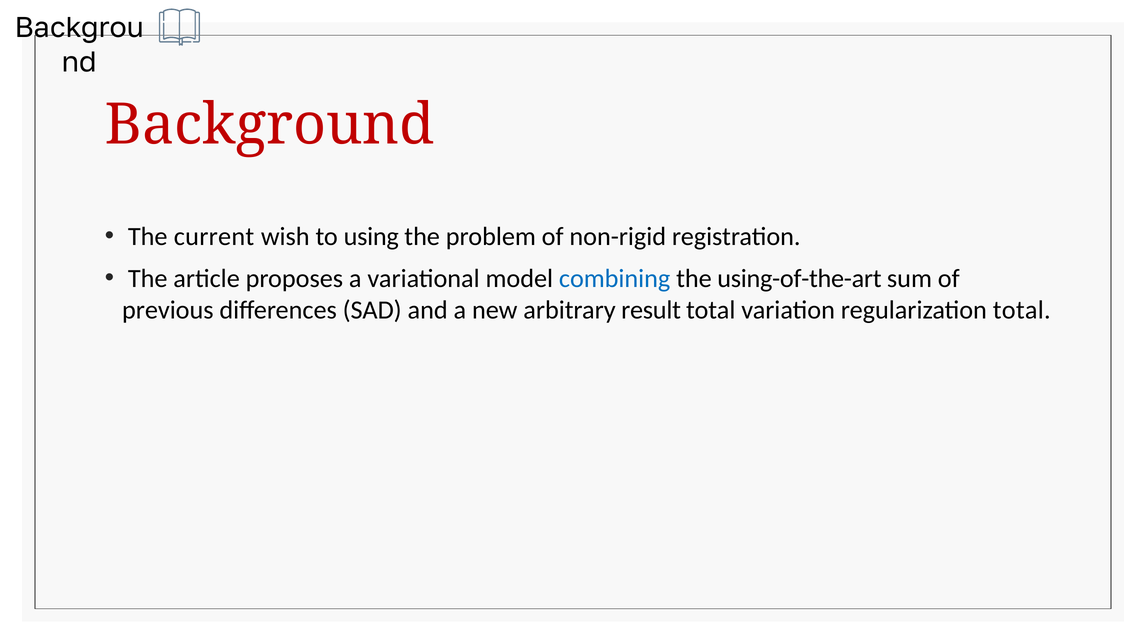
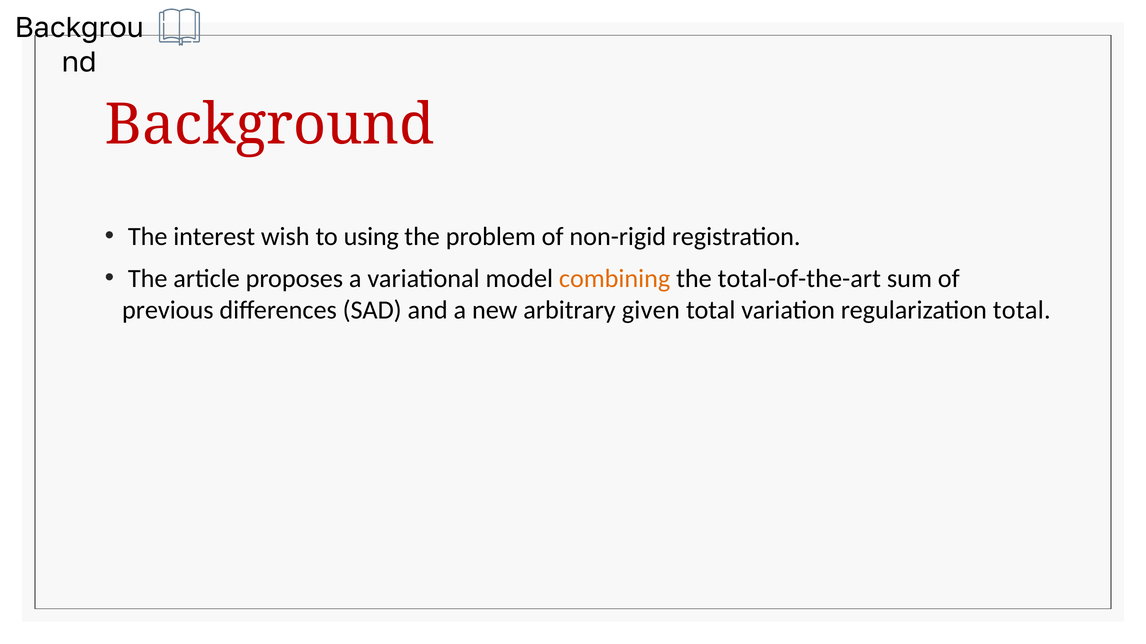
current: current -> interest
combining colour: blue -> orange
using-of-the-art: using-of-the-art -> total-of-the-art
result: result -> given
